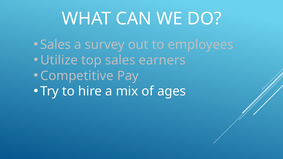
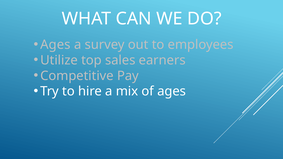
Sales at (56, 45): Sales -> Ages
